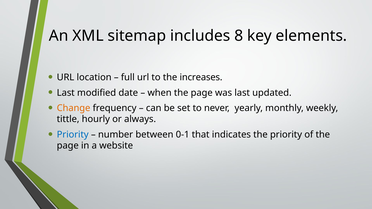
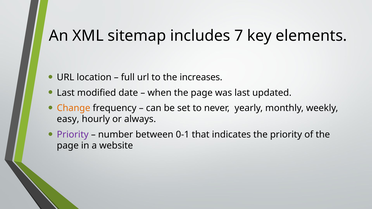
8: 8 -> 7
tittle: tittle -> easy
Priority at (73, 135) colour: blue -> purple
